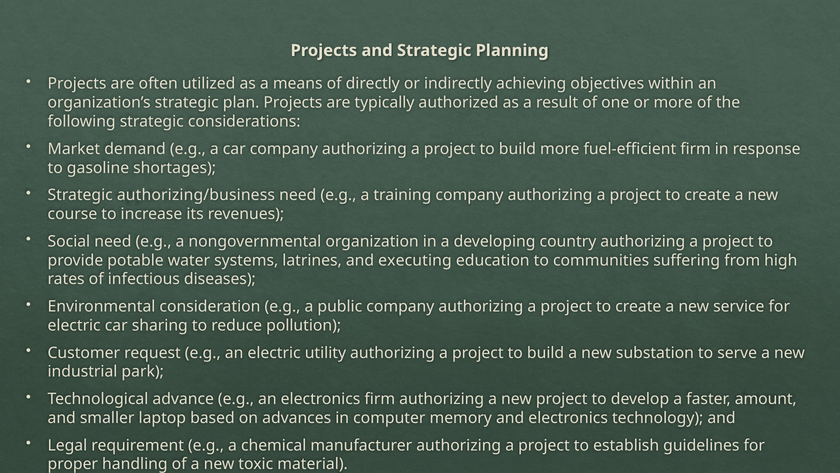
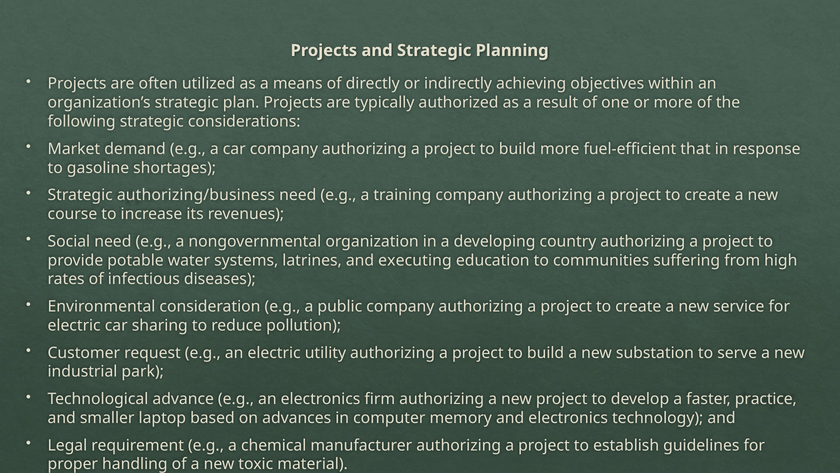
fuel-efficient firm: firm -> that
amount: amount -> practice
